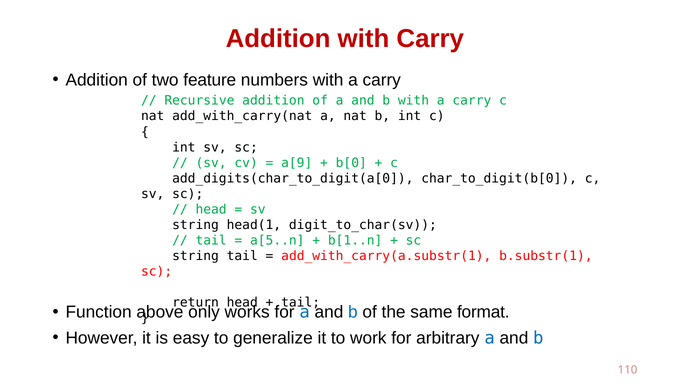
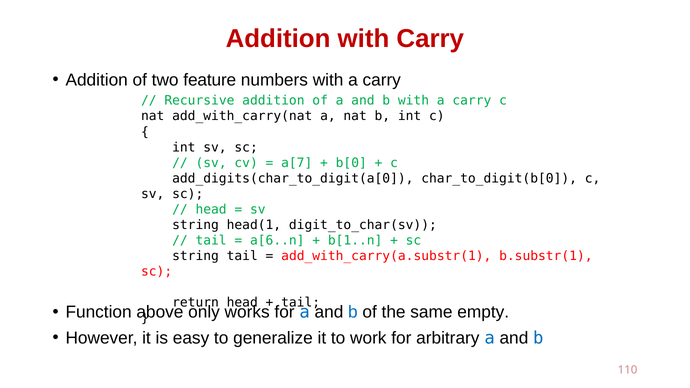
a[9: a[9 -> a[7
a[5..n: a[5..n -> a[6..n
format: format -> empty
